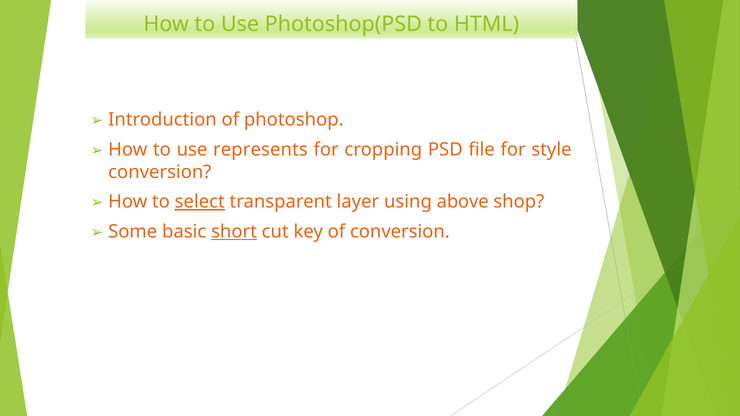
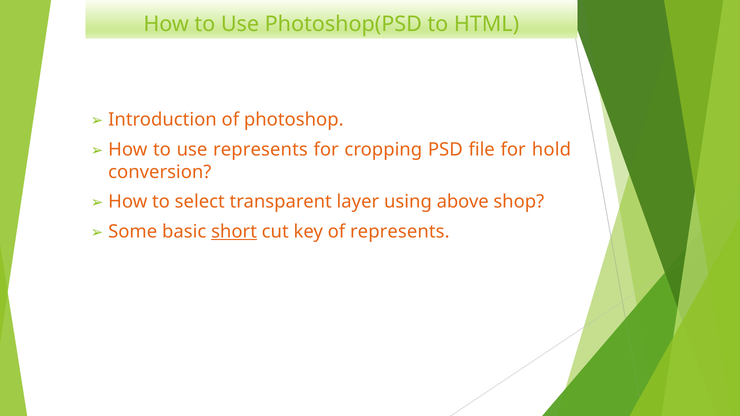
style: style -> hold
select underline: present -> none
of conversion: conversion -> represents
